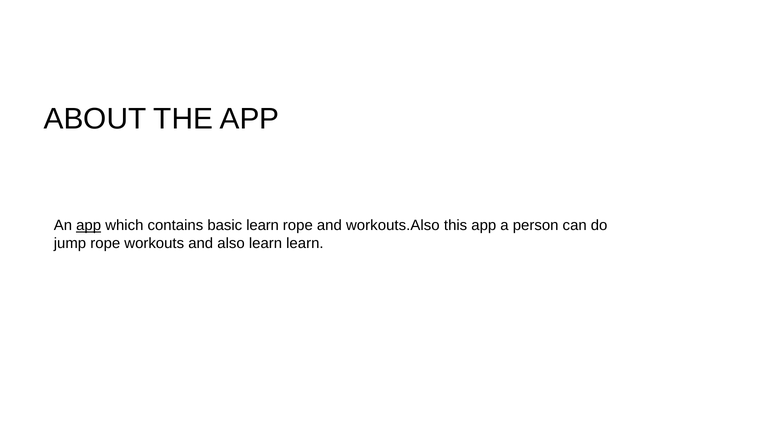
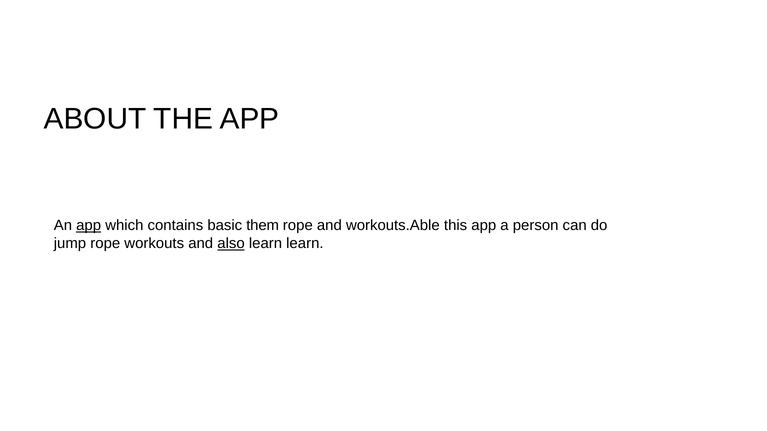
basic learn: learn -> them
workouts.Also: workouts.Also -> workouts.Able
also underline: none -> present
